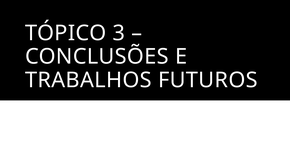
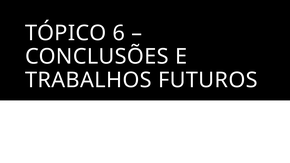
3: 3 -> 6
